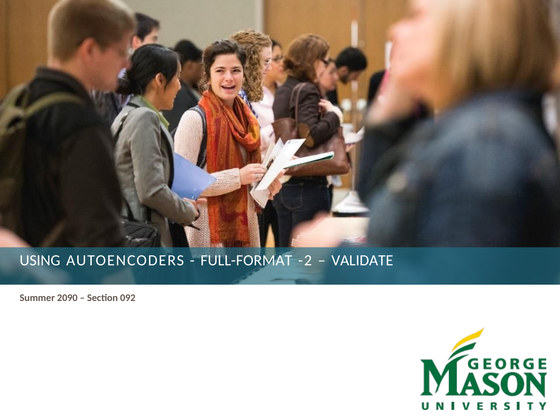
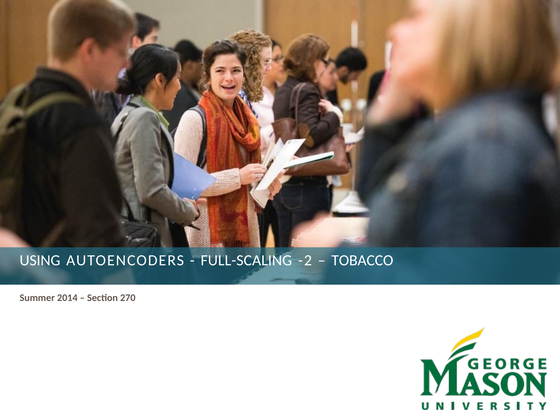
FULL-FORMAT: FULL-FORMAT -> FULL-SCALING
VALIDATE: VALIDATE -> TOBACCO
2090: 2090 -> 2014
092: 092 -> 270
